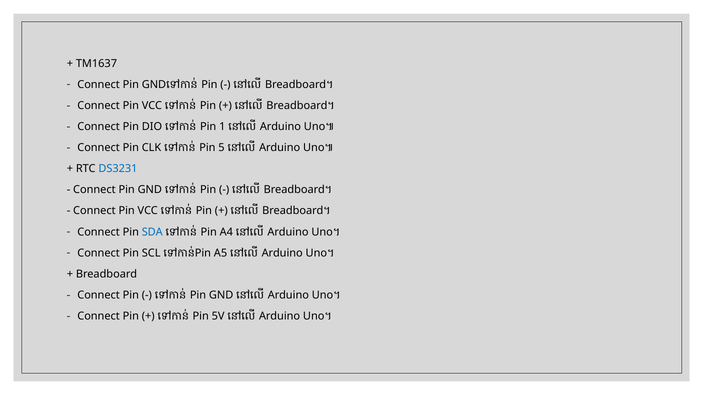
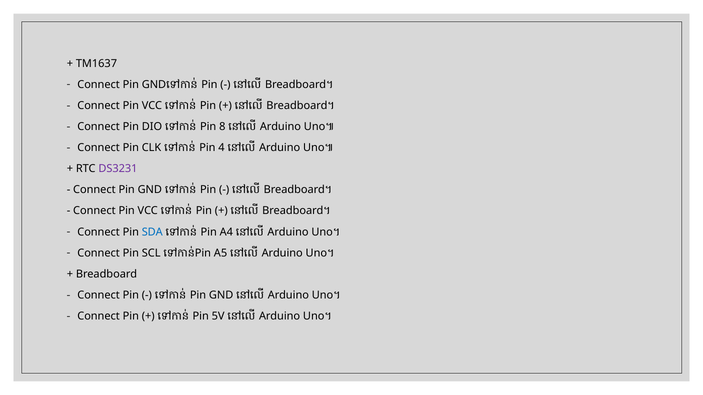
1: 1 -> 8
5: 5 -> 4
DS3231 colour: blue -> purple
